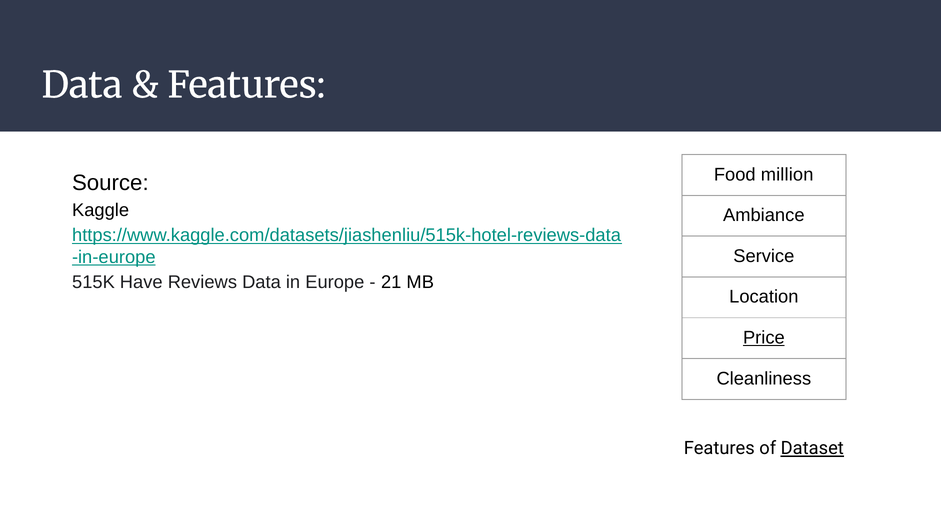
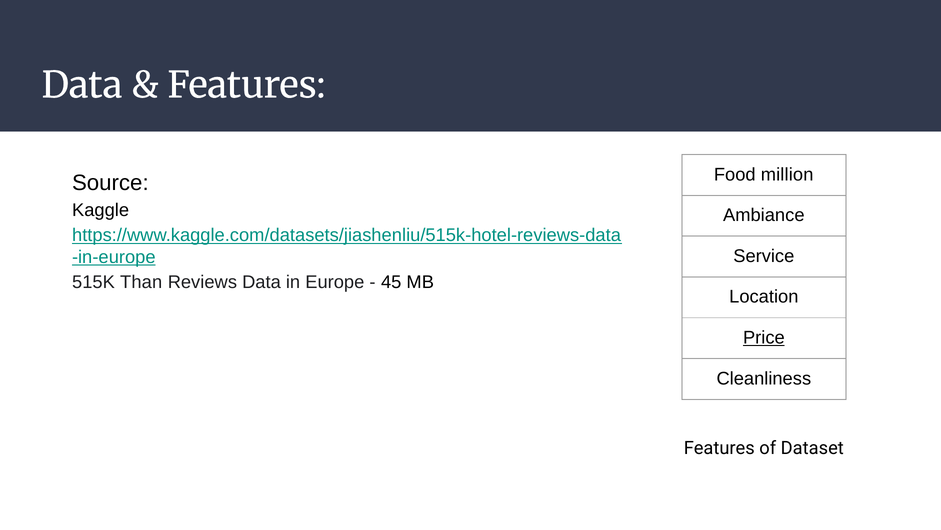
Have: Have -> Than
21: 21 -> 45
Dataset underline: present -> none
